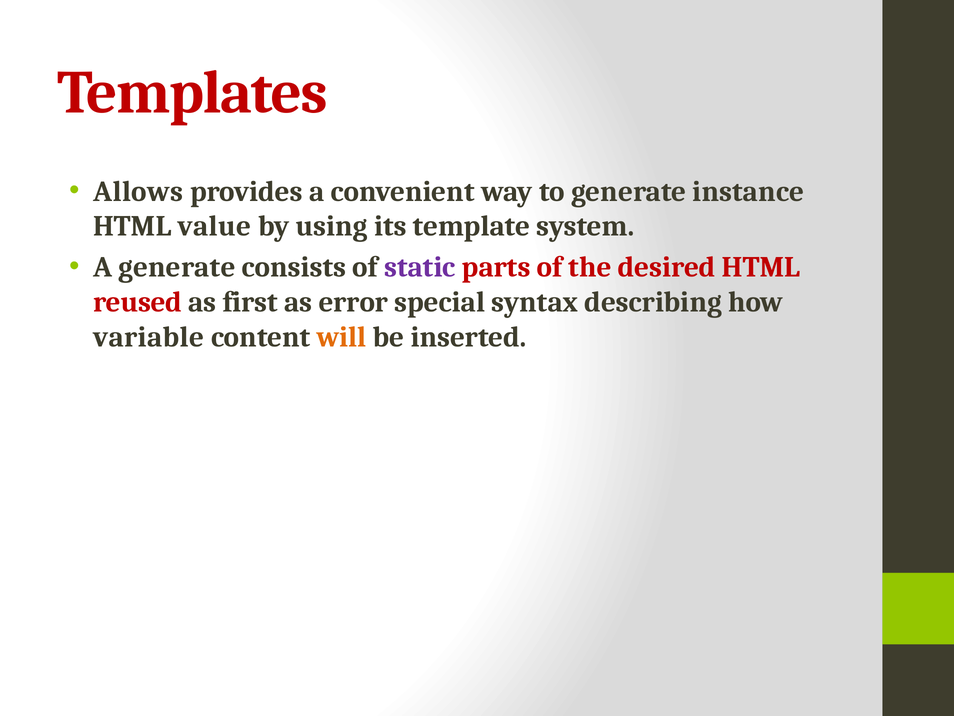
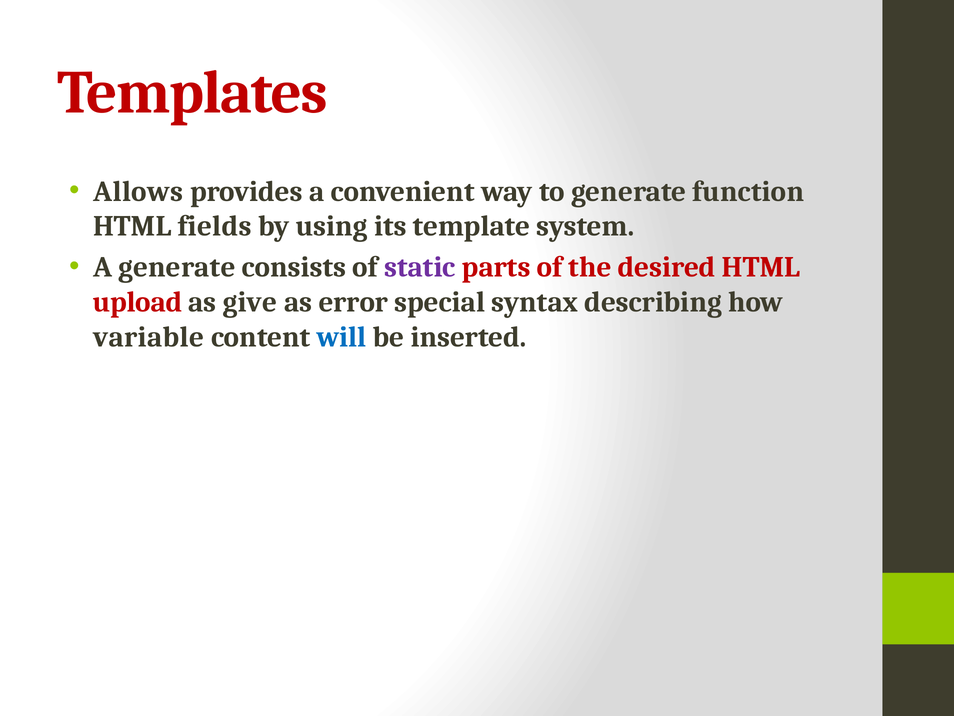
instance: instance -> function
value: value -> fields
reused: reused -> upload
first: first -> give
will colour: orange -> blue
